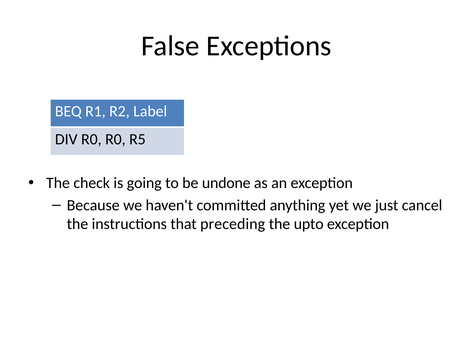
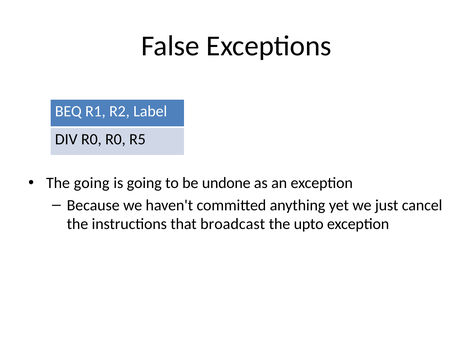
The check: check -> going
preceding: preceding -> broadcast
